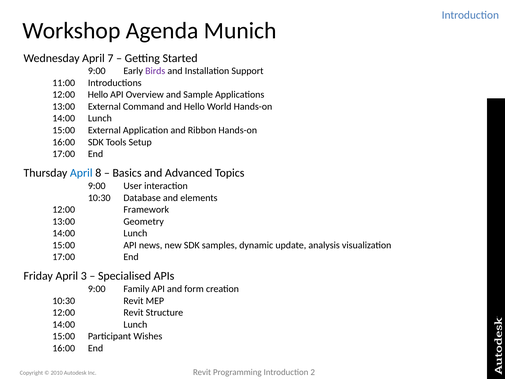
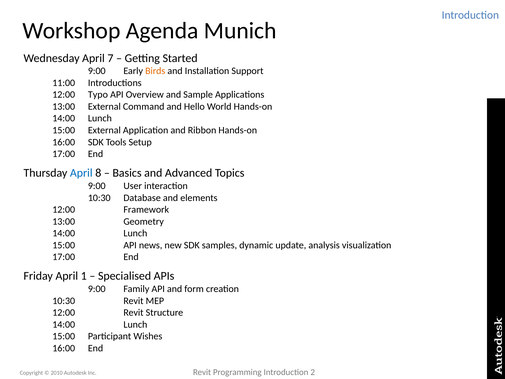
Birds colour: purple -> orange
12:00 Hello: Hello -> Typo
3: 3 -> 1
